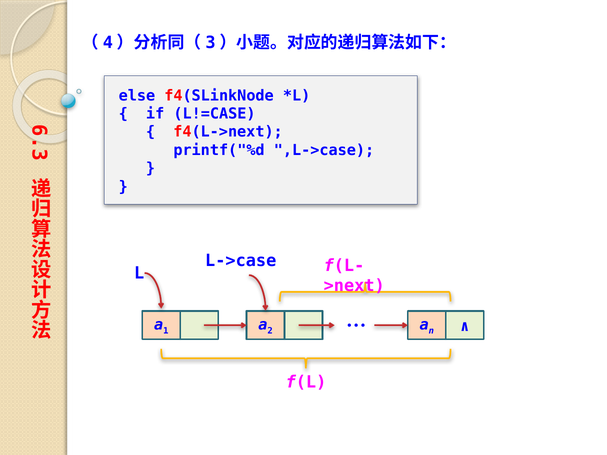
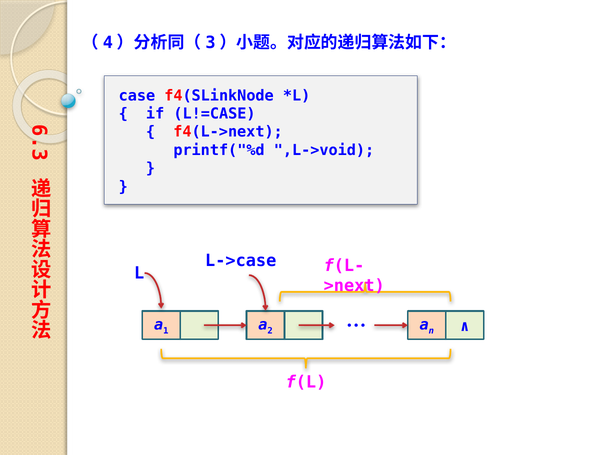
else: else -> case
,L->case: ,L->case -> ,L->void
